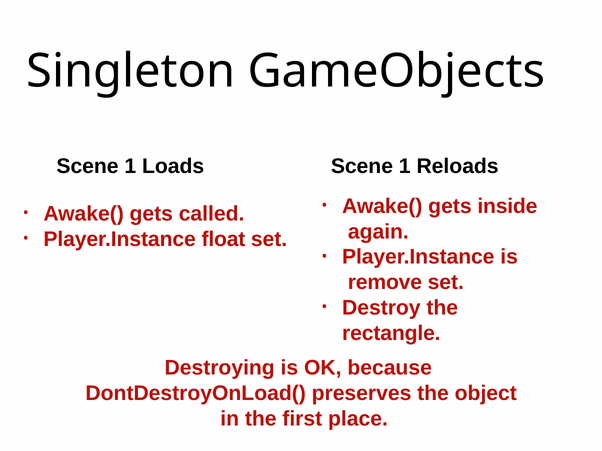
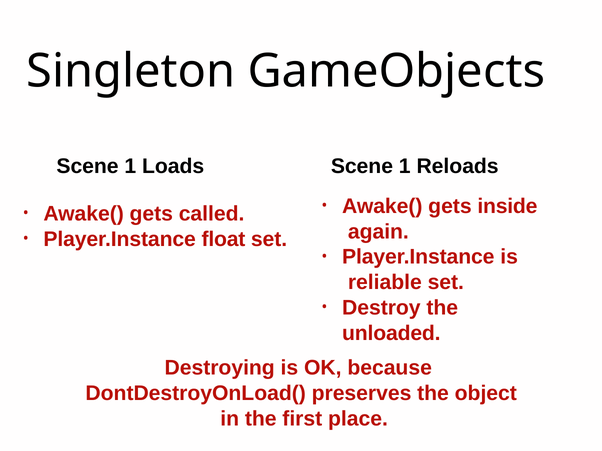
remove: remove -> reliable
rectangle: rectangle -> unloaded
